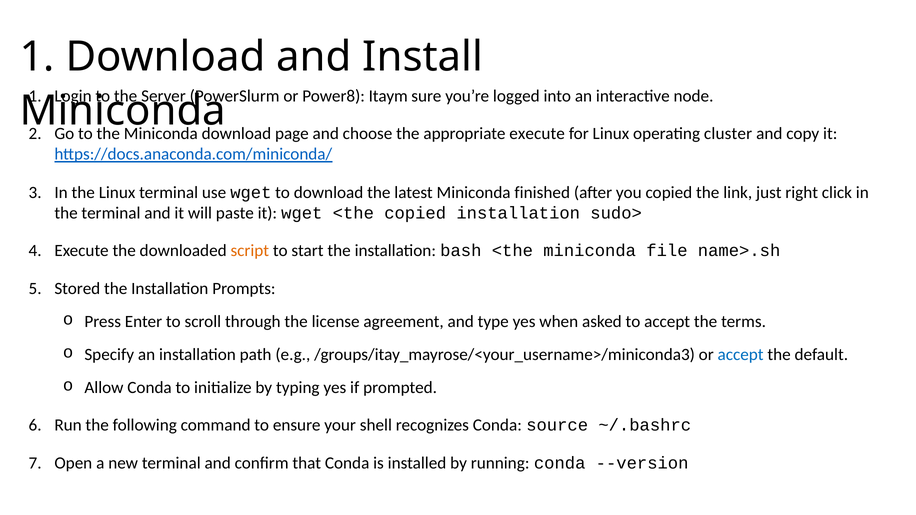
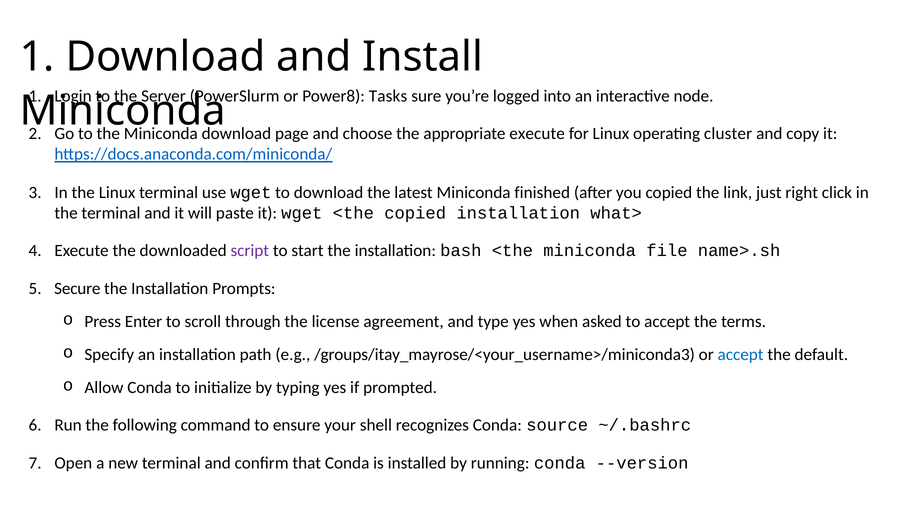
Itaym: Itaym -> Tasks
sudo>: sudo> -> what>
script colour: orange -> purple
Stored: Stored -> Secure
